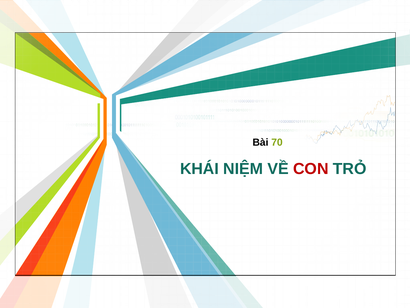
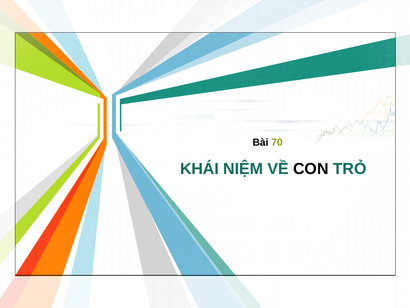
CON colour: red -> black
